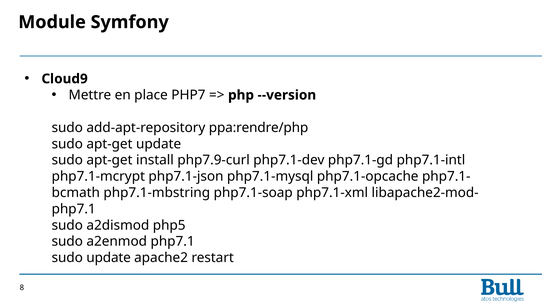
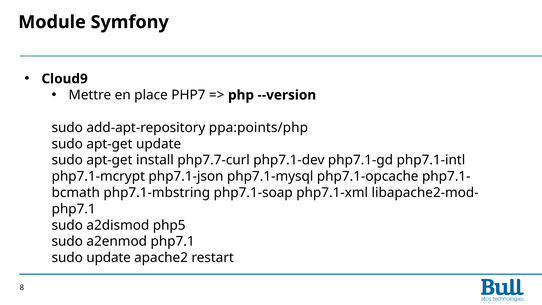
ppa:rendre/php: ppa:rendre/php -> ppa:points/php
php7.9-curl: php7.9-curl -> php7.7-curl
